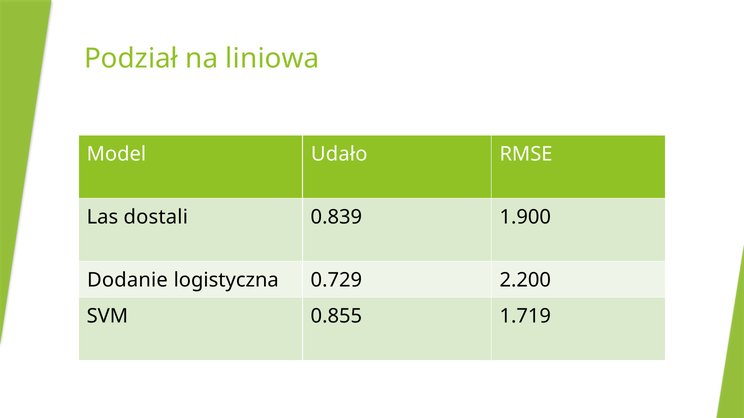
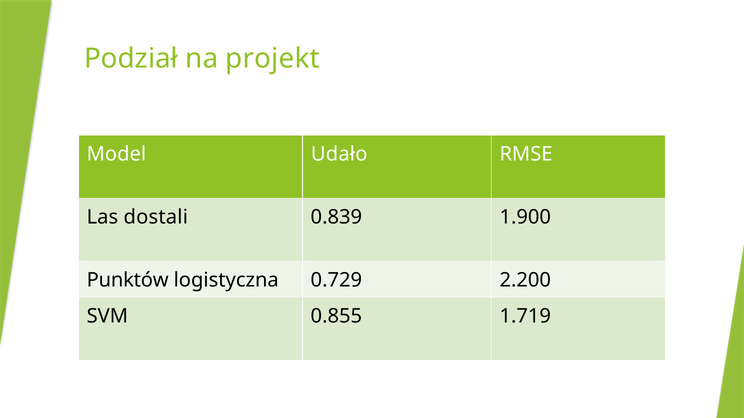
liniowa: liniowa -> projekt
Dodanie: Dodanie -> Punktów
